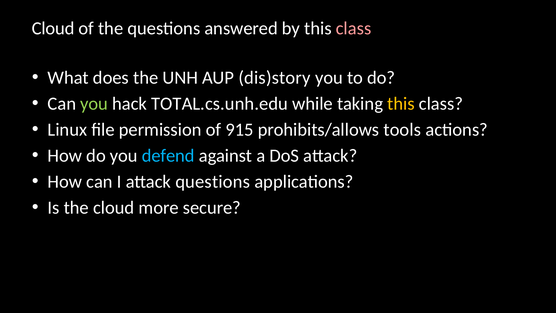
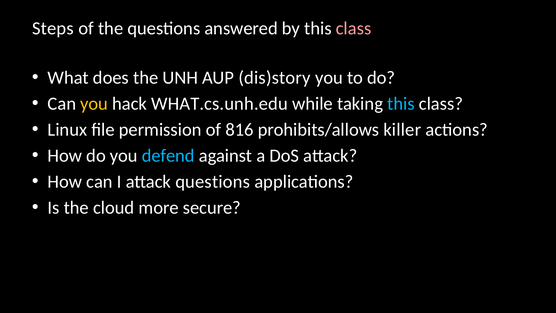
Cloud at (53, 28): Cloud -> Steps
you at (94, 104) colour: light green -> yellow
TOTAL.cs.unh.edu: TOTAL.cs.unh.edu -> WHAT.cs.unh.edu
this at (401, 104) colour: yellow -> light blue
915: 915 -> 816
tools: tools -> killer
